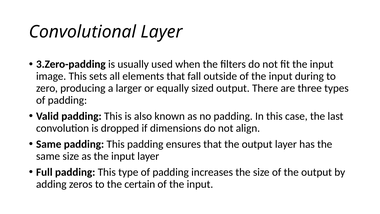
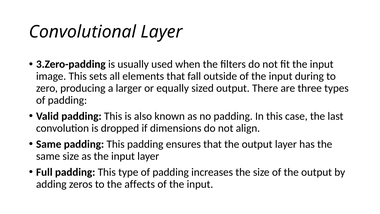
certain: certain -> affects
